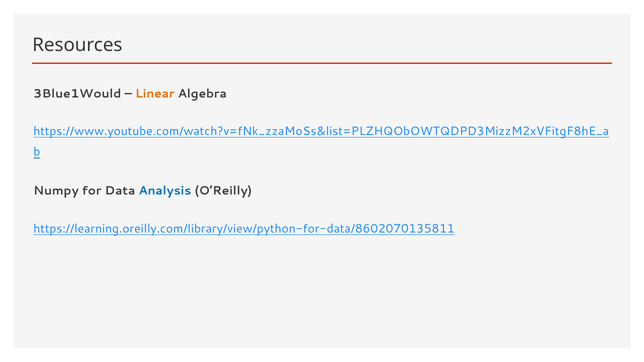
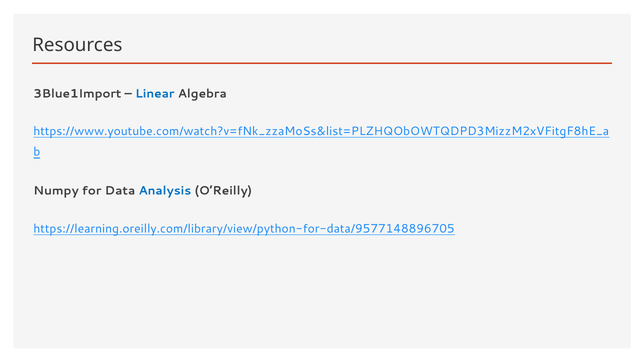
3Blue1Would: 3Blue1Would -> 3Blue1Import
Linear colour: orange -> blue
https://learning.oreilly.com/library/view/python-for-data/8602070135811: https://learning.oreilly.com/library/view/python-for-data/8602070135811 -> https://learning.oreilly.com/library/view/python-for-data/9577148896705
